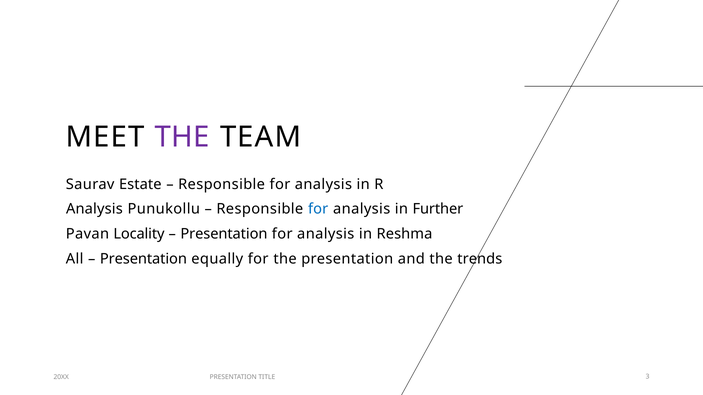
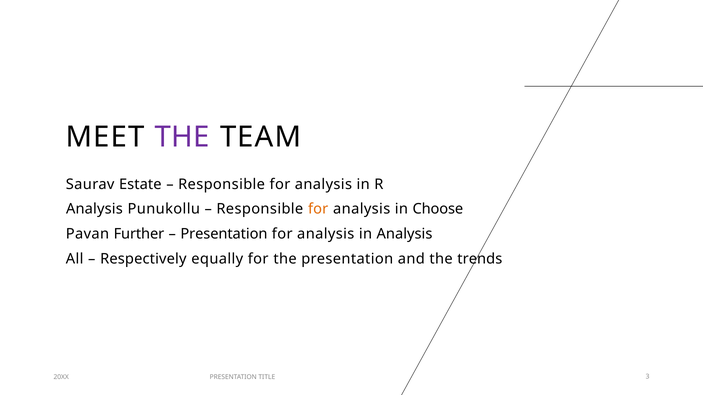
for at (318, 209) colour: blue -> orange
Further: Further -> Choose
Locality: Locality -> Further
in Reshma: Reshma -> Analysis
Presentation at (143, 259): Presentation -> Respectively
